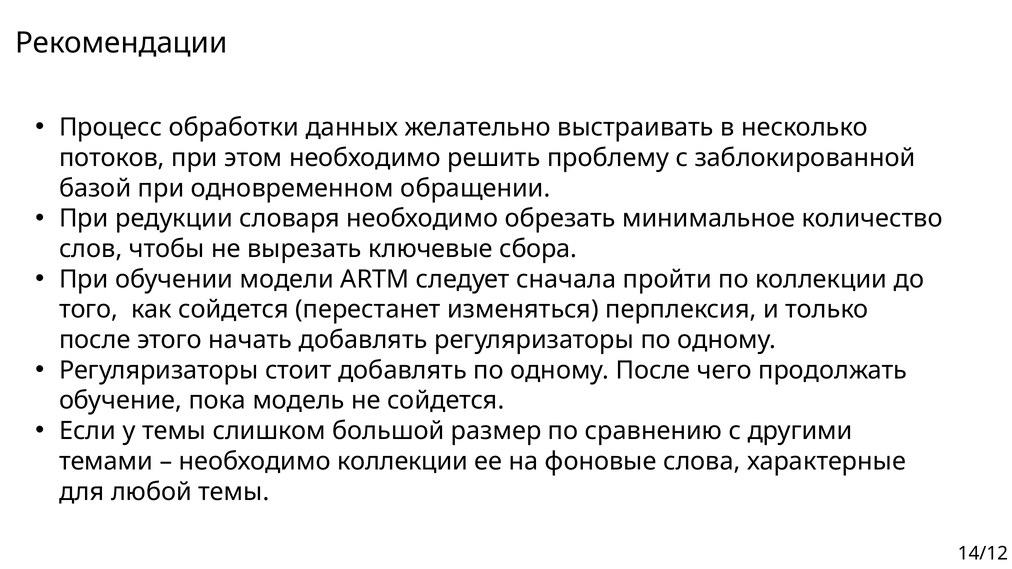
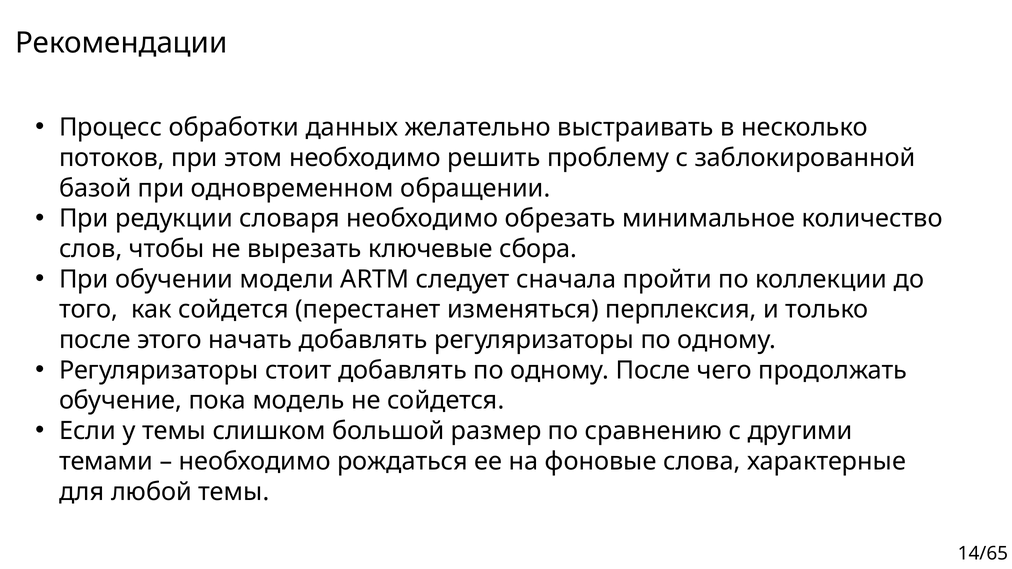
необходимо коллекции: коллекции -> рождаться
14/12: 14/12 -> 14/65
